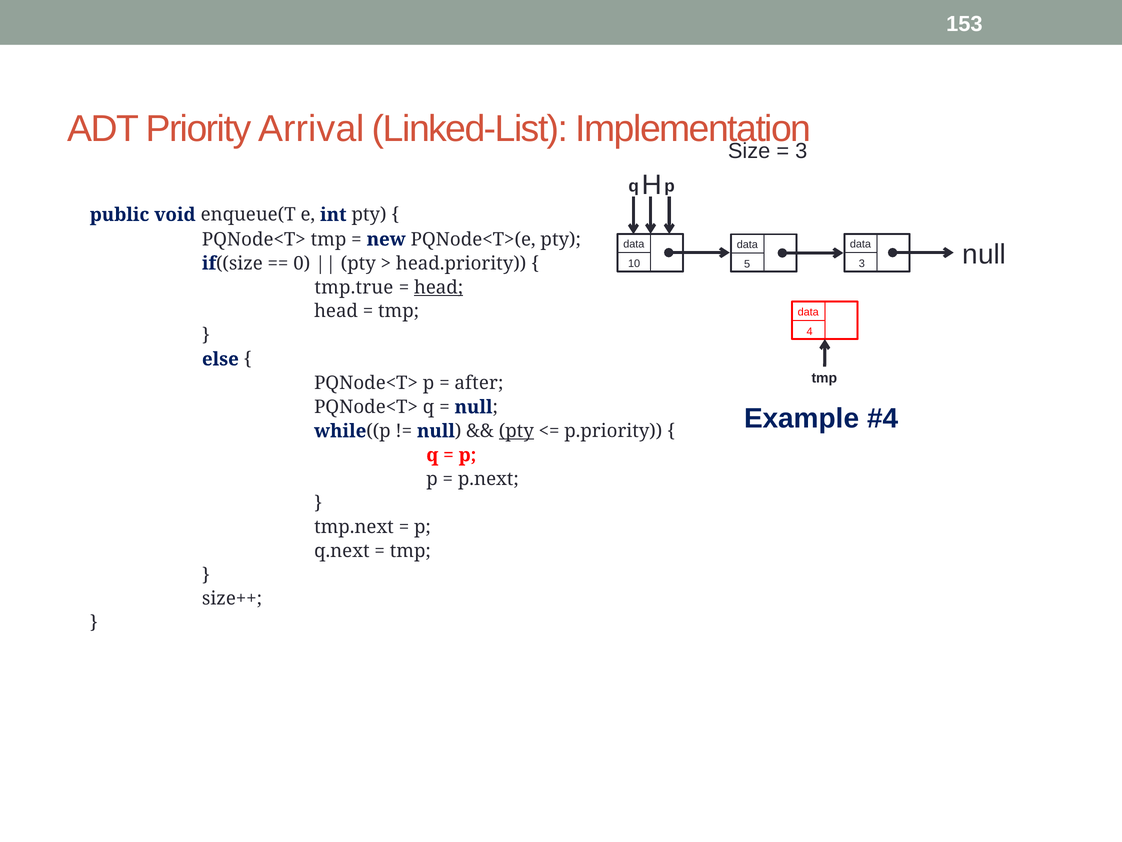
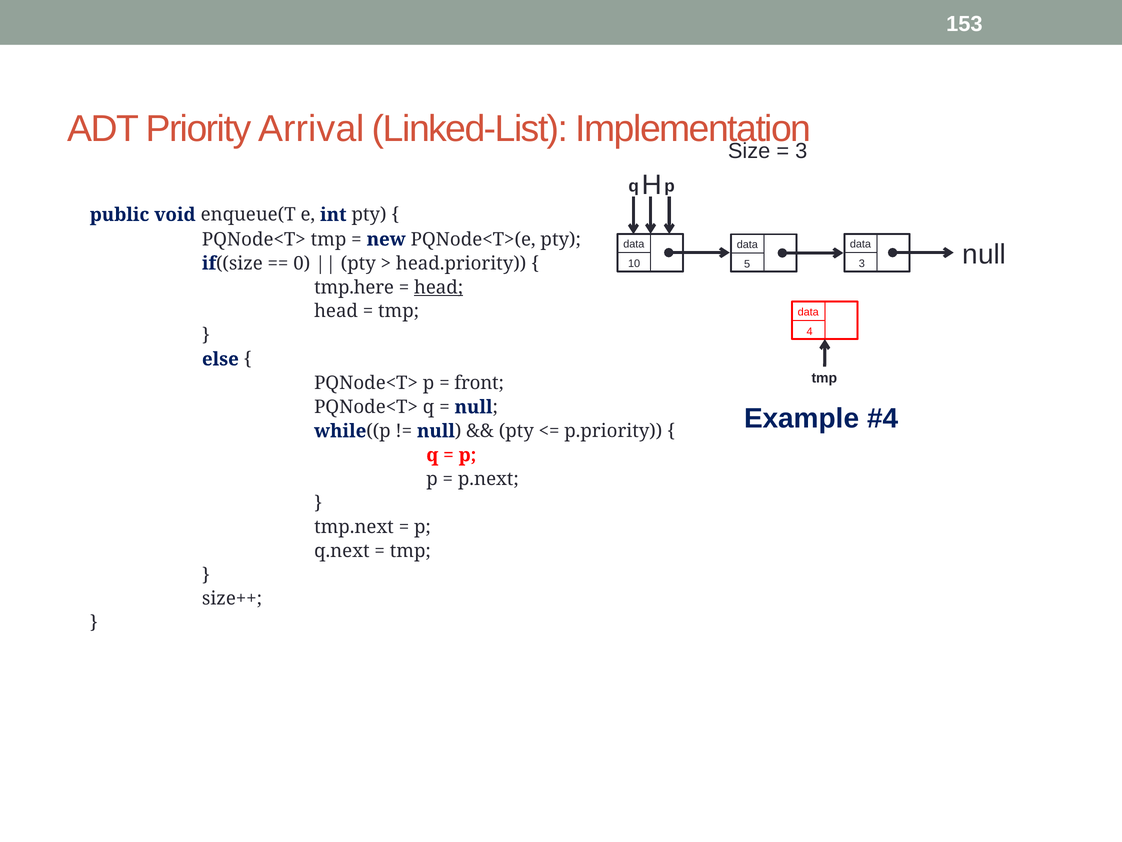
tmp.true: tmp.true -> tmp.here
after: after -> front
pty at (516, 431) underline: present -> none
